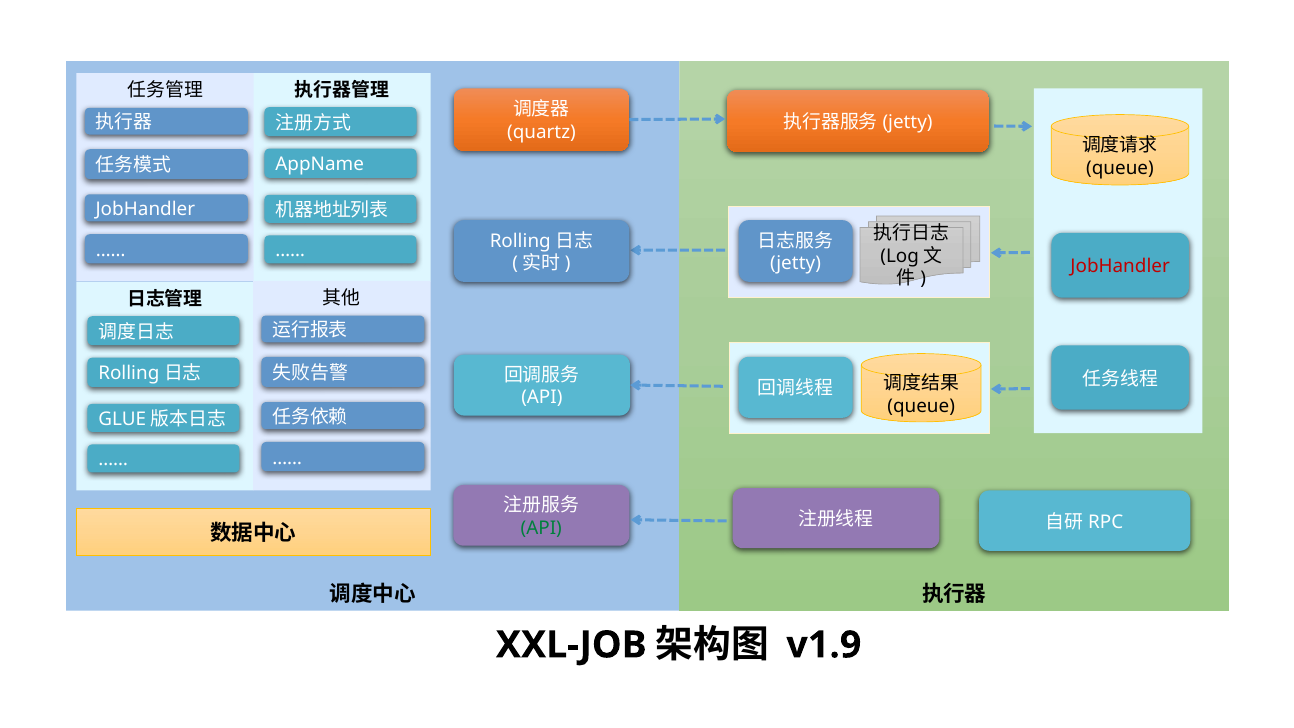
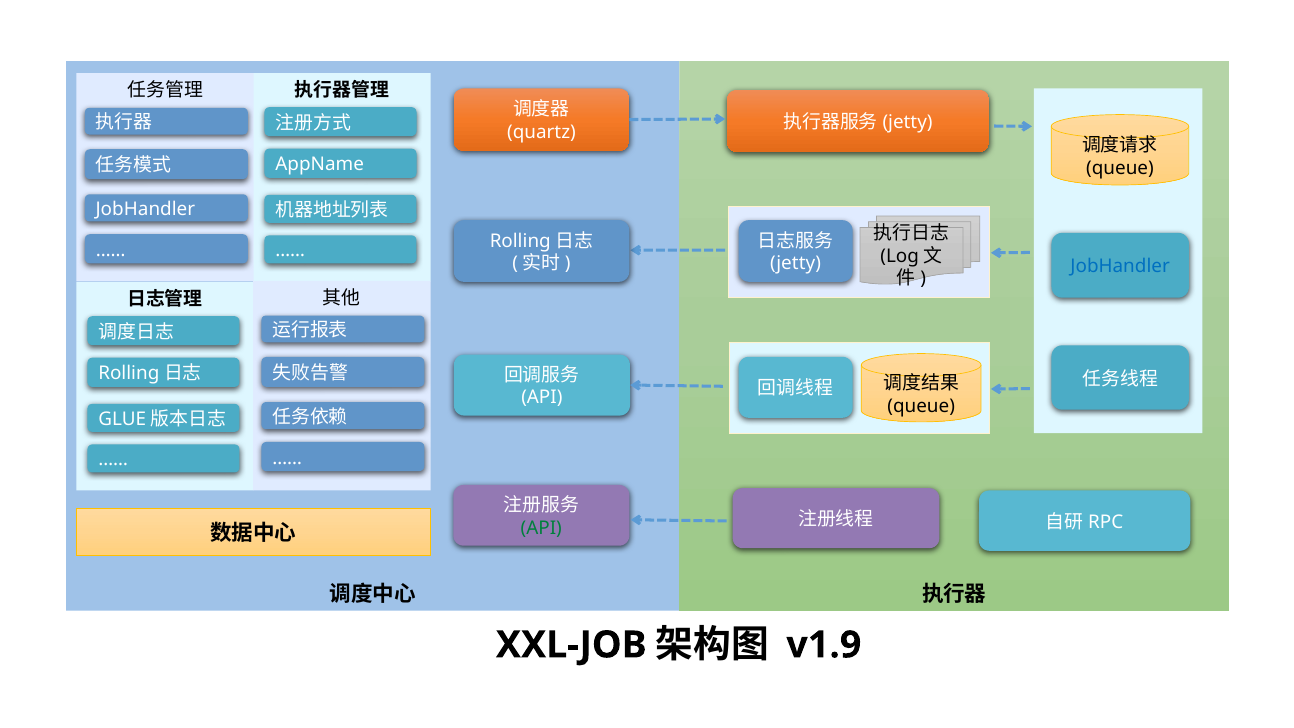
JobHandler at (1120, 267) colour: red -> blue
